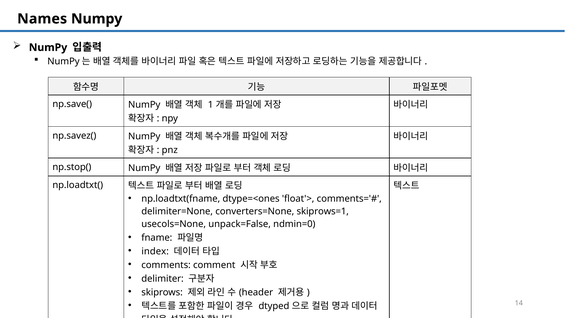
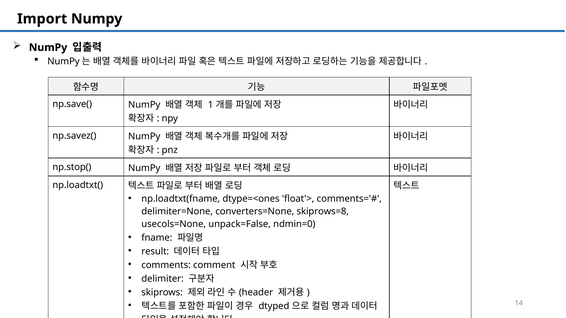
Names: Names -> Import
skiprows=1: skiprows=1 -> skiprows=8
index: index -> result
